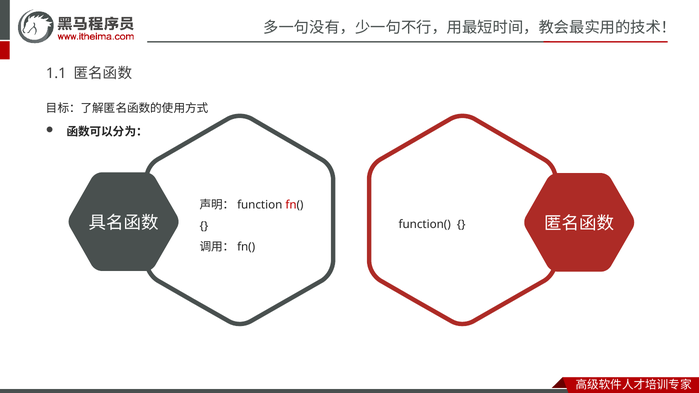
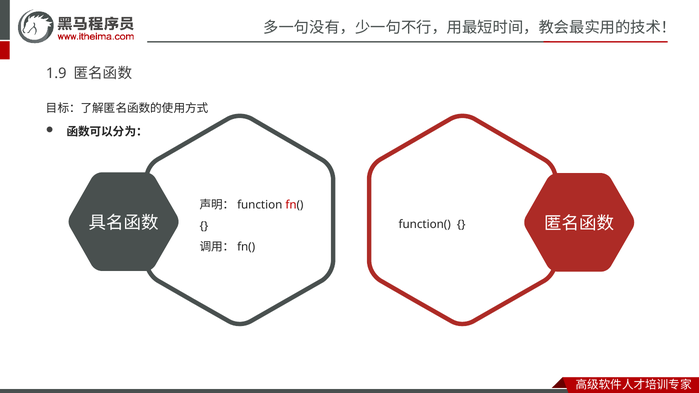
1.1: 1.1 -> 1.9
